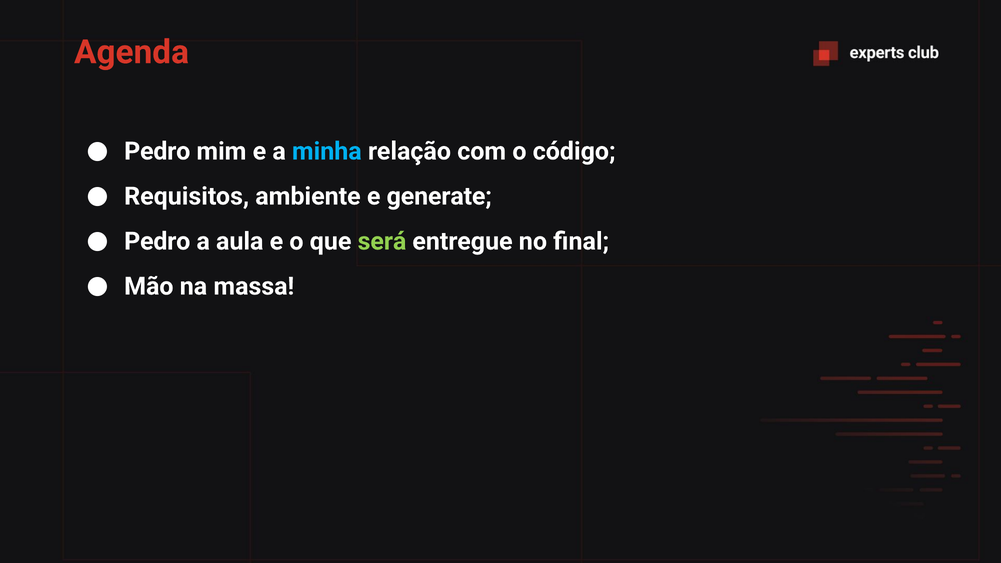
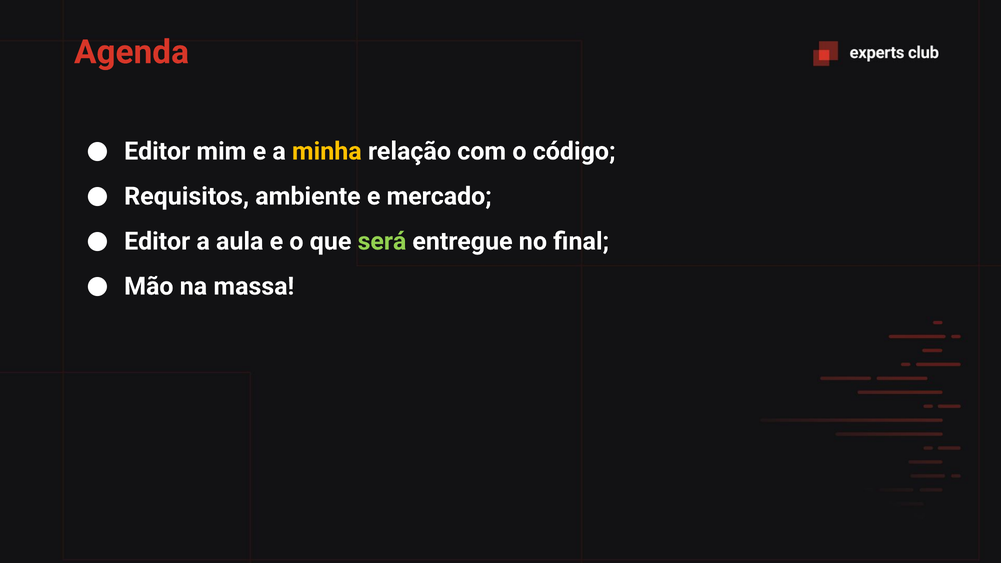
Pedro at (157, 151): Pedro -> Editor
minha colour: light blue -> yellow
generate: generate -> mercado
Pedro at (157, 241): Pedro -> Editor
